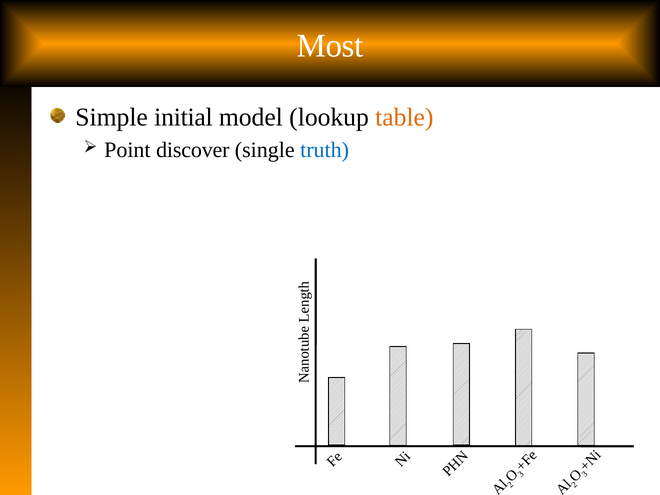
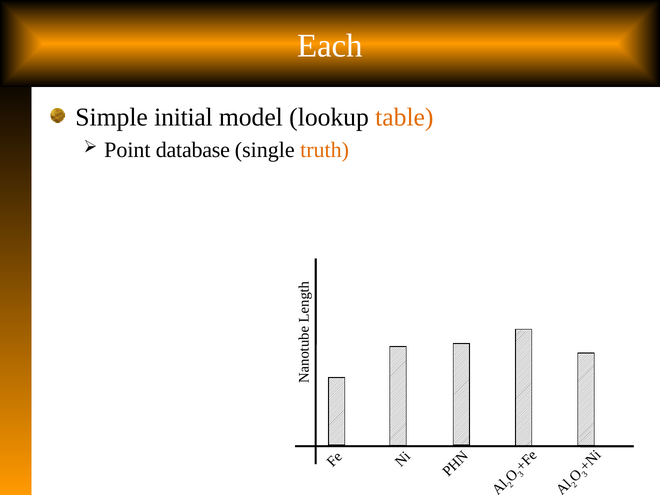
Most: Most -> Each
discover: discover -> database
truth colour: blue -> orange
